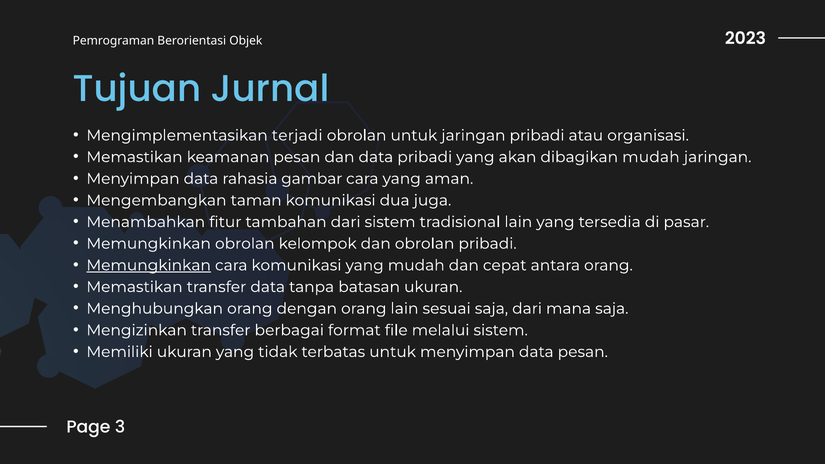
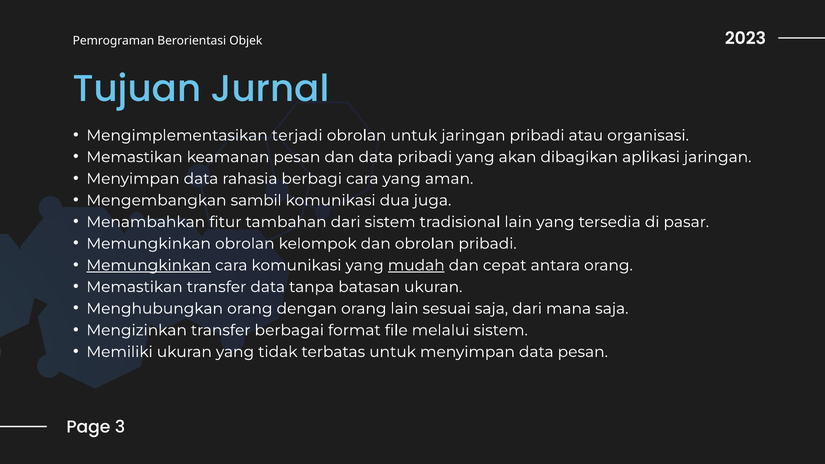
dibagikan mudah: mudah -> aplikasi
gambar: gambar -> berbagi
taman: taman -> sambil
mudah at (416, 265) underline: none -> present
